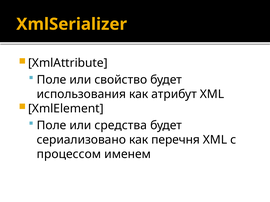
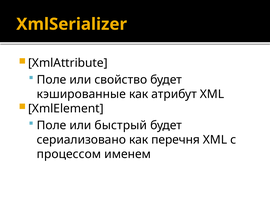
использования: использования -> кэшированные
средства: средства -> быстрый
